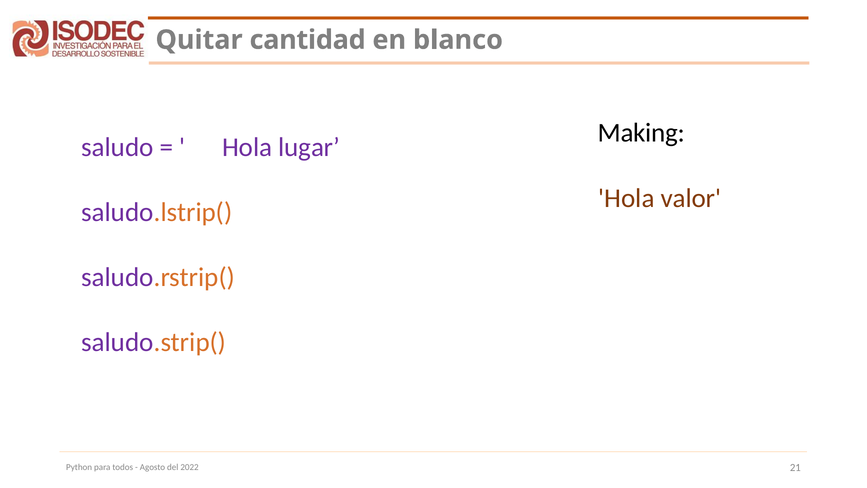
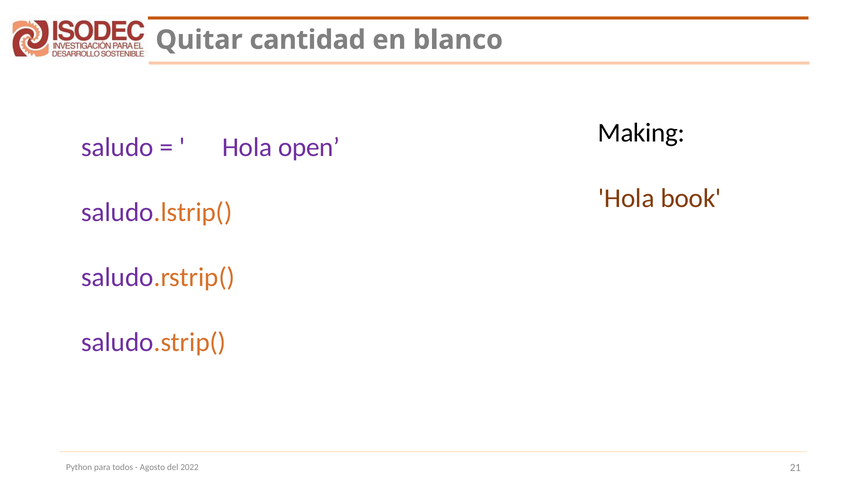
lugar: lugar -> open
valor: valor -> book
